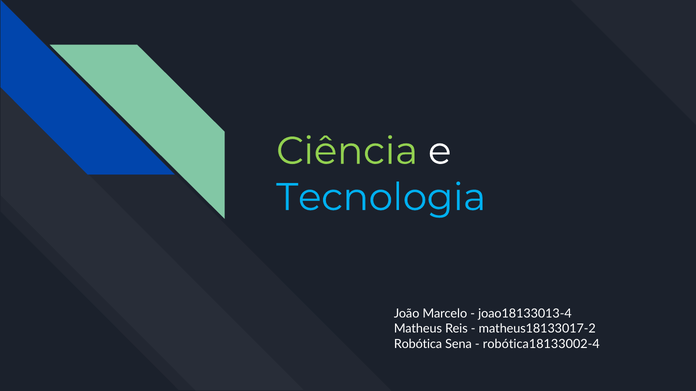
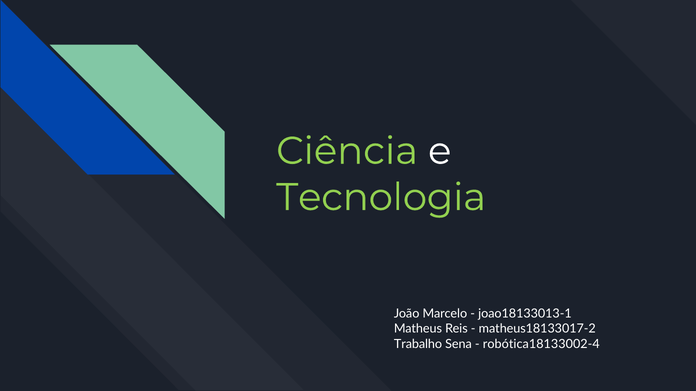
Tecnologia colour: light blue -> light green
joao18133013-4: joao18133013-4 -> joao18133013-1
Robótica: Robótica -> Trabalho
